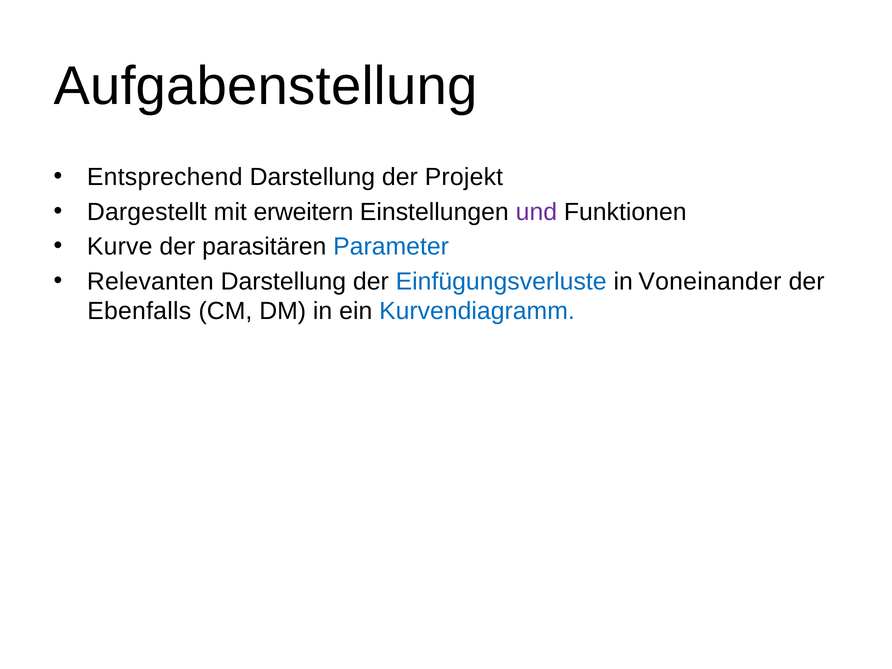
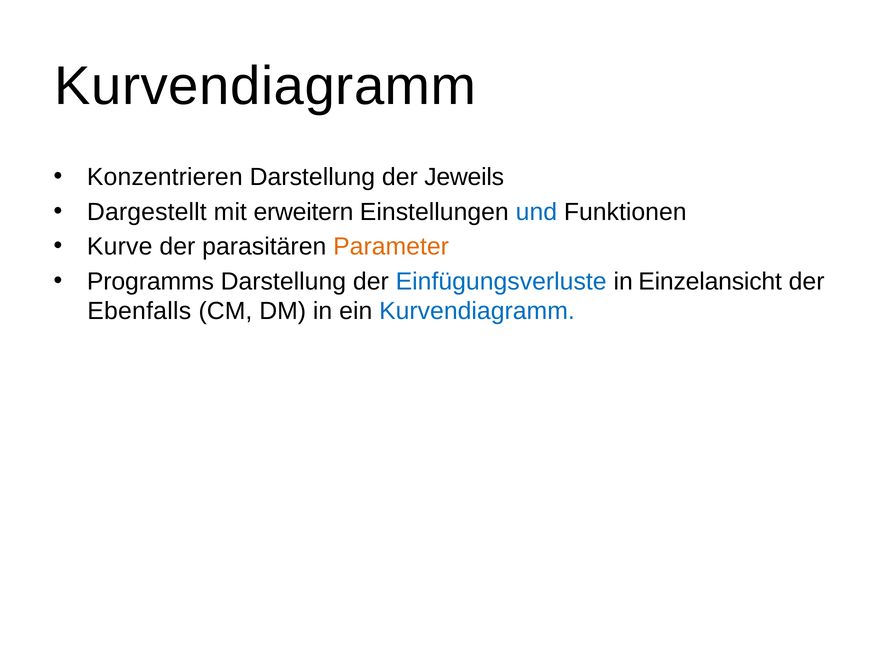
Aufgabenstellung at (265, 86): Aufgabenstellung -> Kurvendiagramm
Entsprechend: Entsprechend -> Konzentrieren
Projekt: Projekt -> Jeweils
und colour: purple -> blue
Parameter colour: blue -> orange
Relevanten: Relevanten -> Programms
Voneinander: Voneinander -> Einzelansicht
